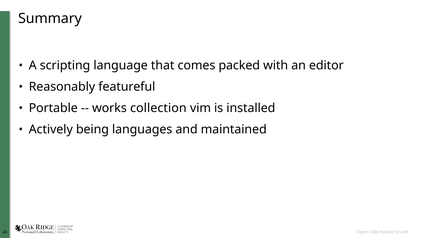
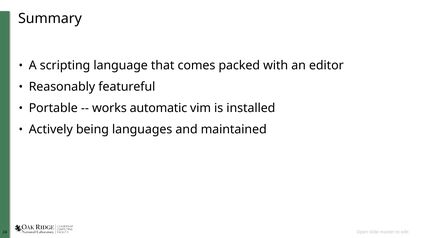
collection: collection -> automatic
